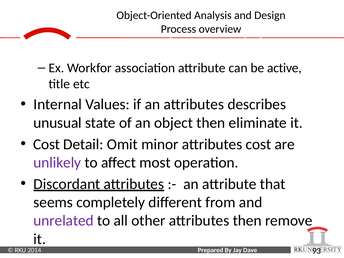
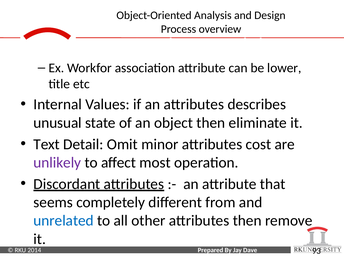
active: active -> lower
Cost at (47, 144): Cost -> Text
unrelated colour: purple -> blue
